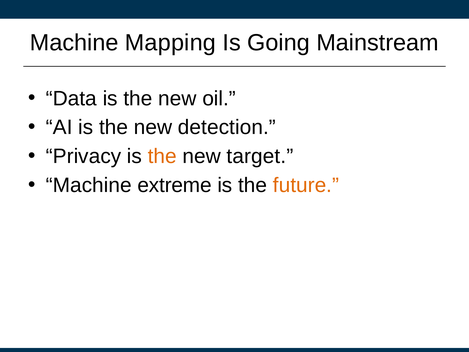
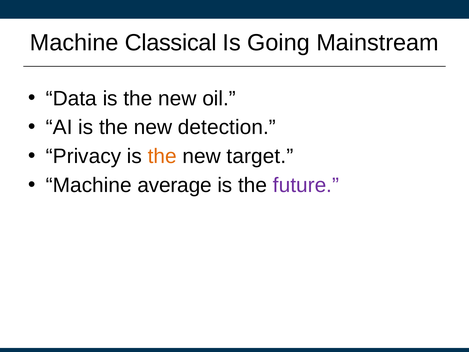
Mapping: Mapping -> Classical
extreme: extreme -> average
future colour: orange -> purple
